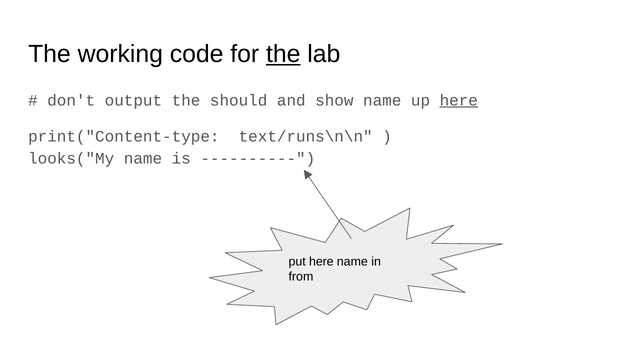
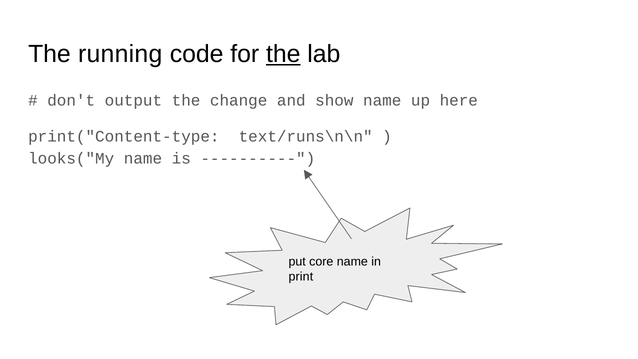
working: working -> running
should: should -> change
here at (459, 100) underline: present -> none
put here: here -> core
from: from -> print
